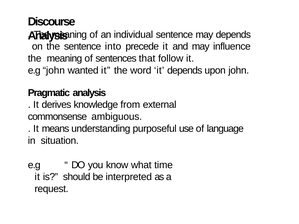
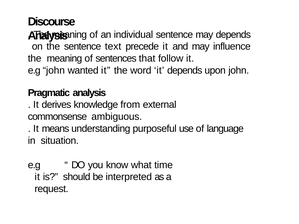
into: into -> text
